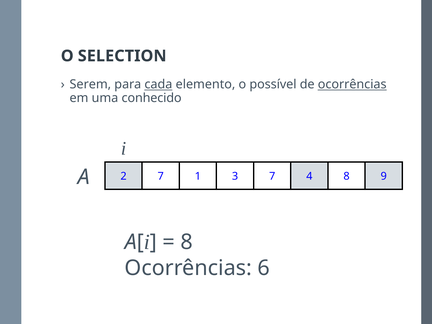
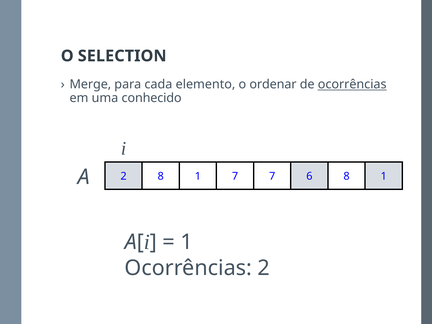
Serem: Serem -> Merge
cada underline: present -> none
possível: possível -> ordenar
2 7: 7 -> 8
1 3: 3 -> 7
4: 4 -> 6
9 at (384, 176): 9 -> 1
8 at (187, 242): 8 -> 1
Ocorrências 6: 6 -> 2
